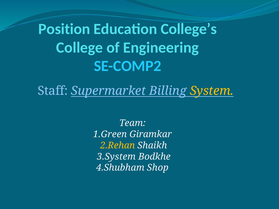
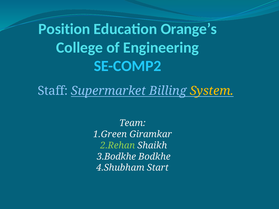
College’s: College’s -> Orange’s
2.Rehan colour: yellow -> light green
3.System: 3.System -> 3.Bodkhe
Shop: Shop -> Start
